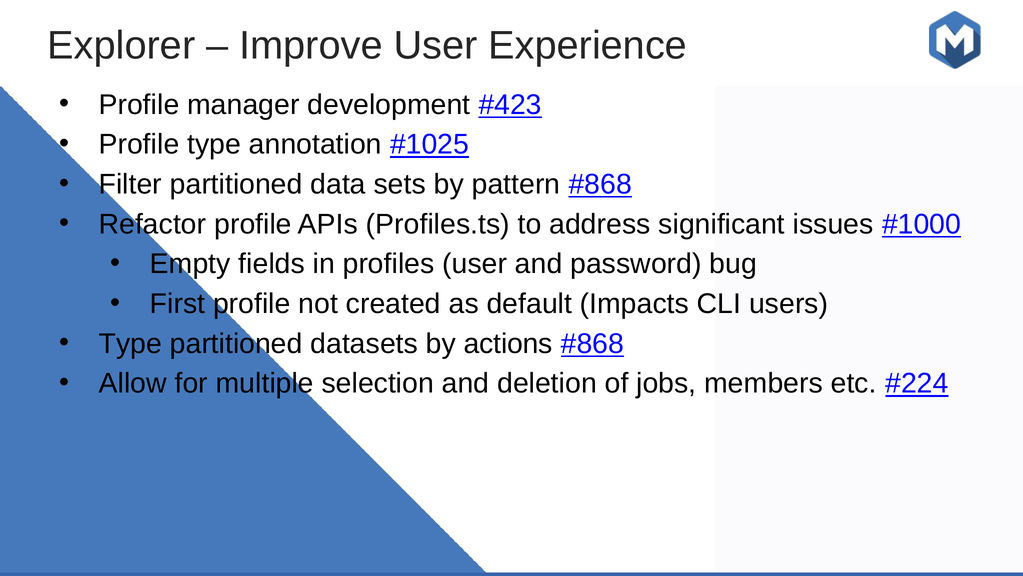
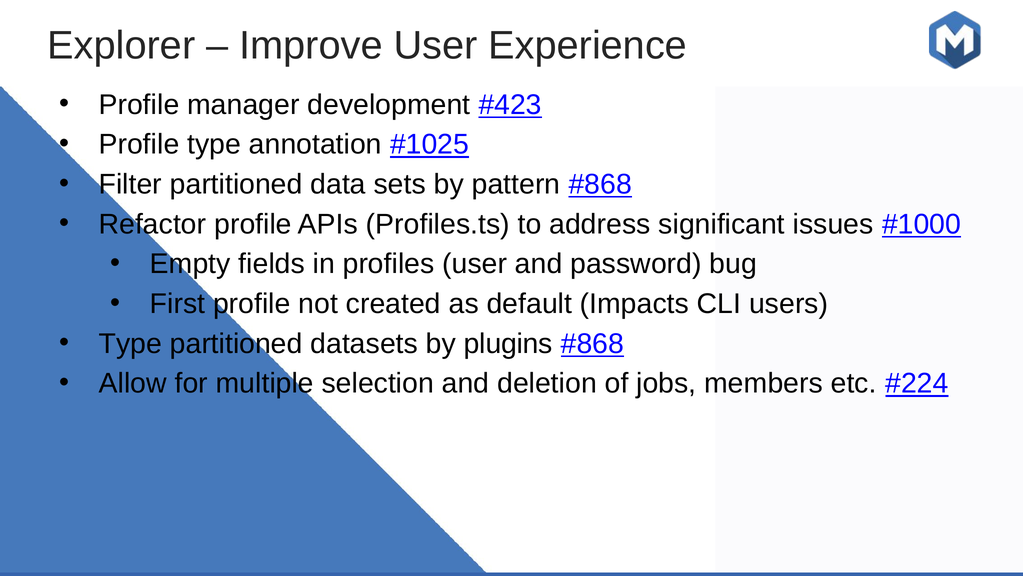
actions: actions -> plugins
